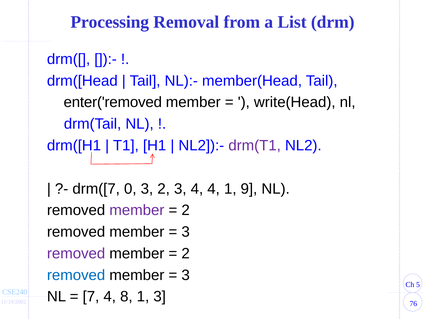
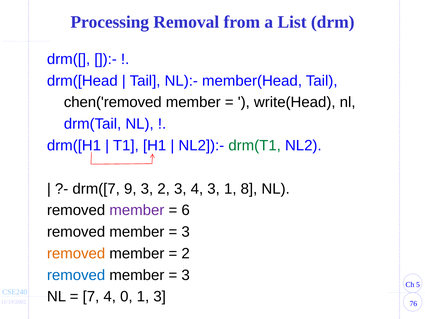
enter('removed: enter('removed -> chen('removed
drm(T1 colour: purple -> green
0: 0 -> 9
4 4: 4 -> 3
9: 9 -> 8
2 at (186, 210): 2 -> 6
removed at (76, 253) colour: purple -> orange
8: 8 -> 0
